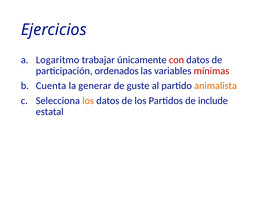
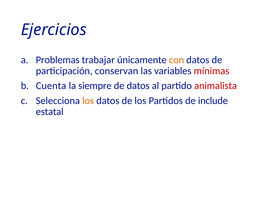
Logaritmo: Logaritmo -> Problemas
con colour: red -> orange
ordenados: ordenados -> conservan
generar: generar -> siempre
de guste: guste -> datos
animalista colour: orange -> red
